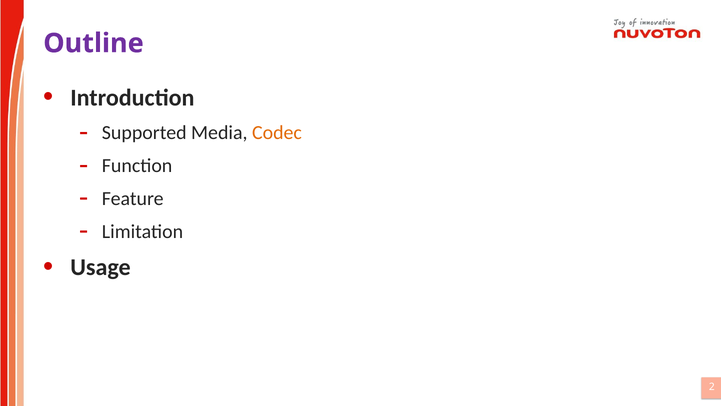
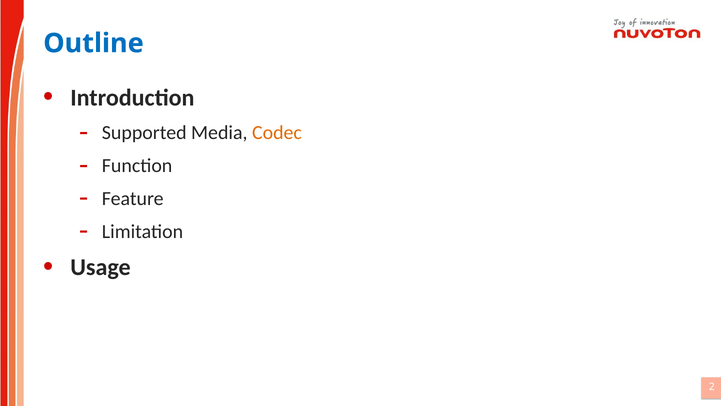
Outline colour: purple -> blue
